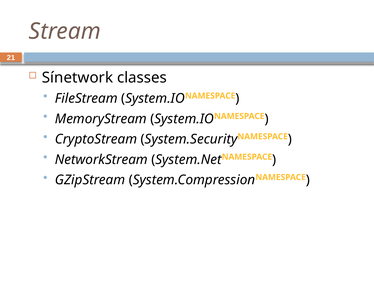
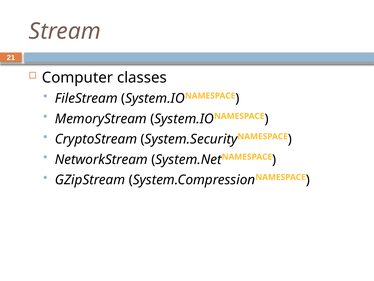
Sínetwork: Sínetwork -> Computer
